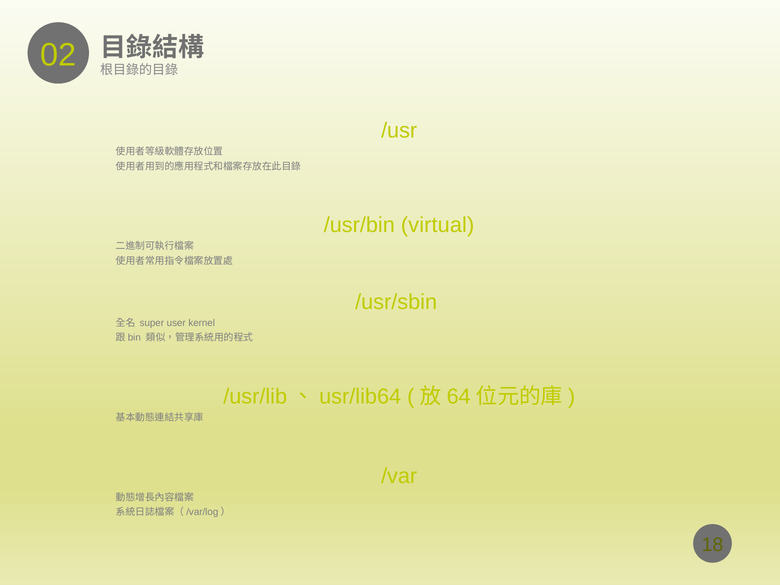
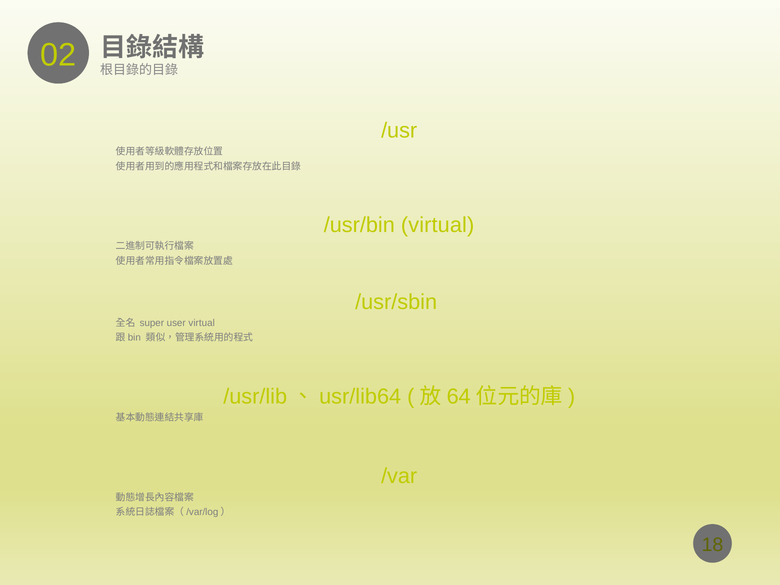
user kernel: kernel -> virtual
